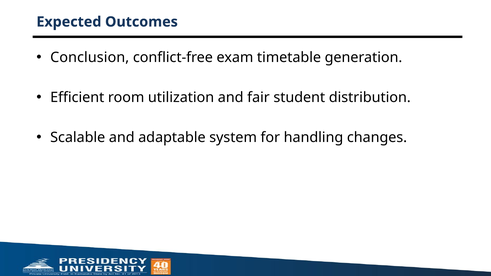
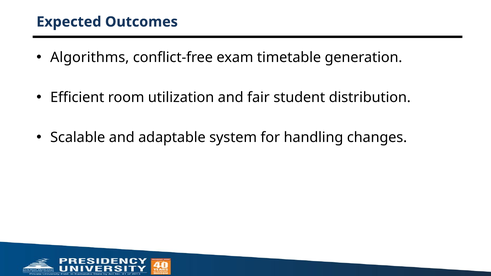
Conclusion: Conclusion -> Algorithms
